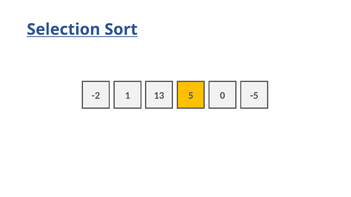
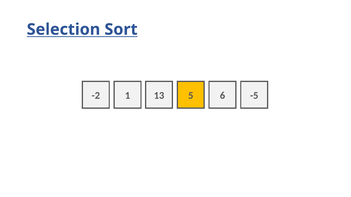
0: 0 -> 6
